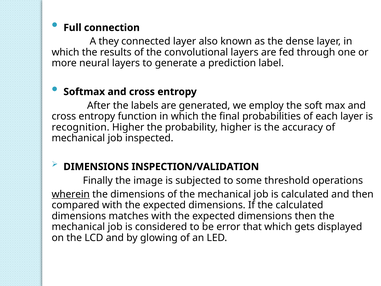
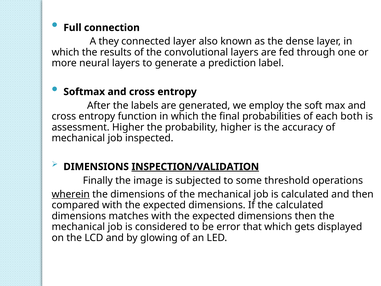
each layer: layer -> both
recognition: recognition -> assessment
INSPECTION/VALIDATION underline: none -> present
